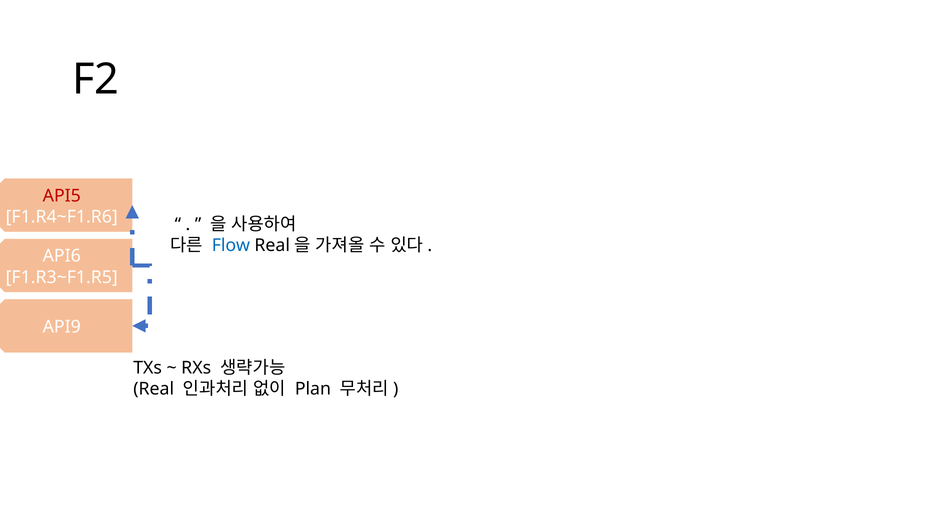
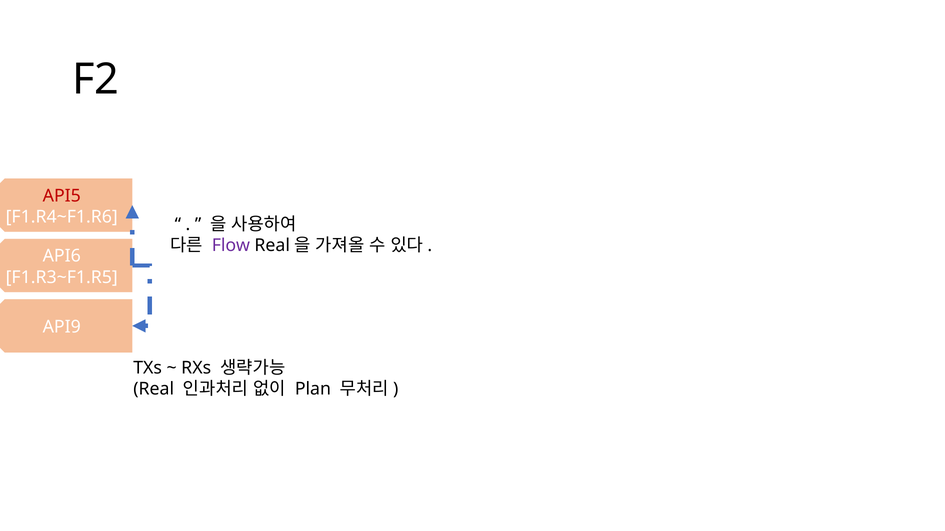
Flow colour: blue -> purple
